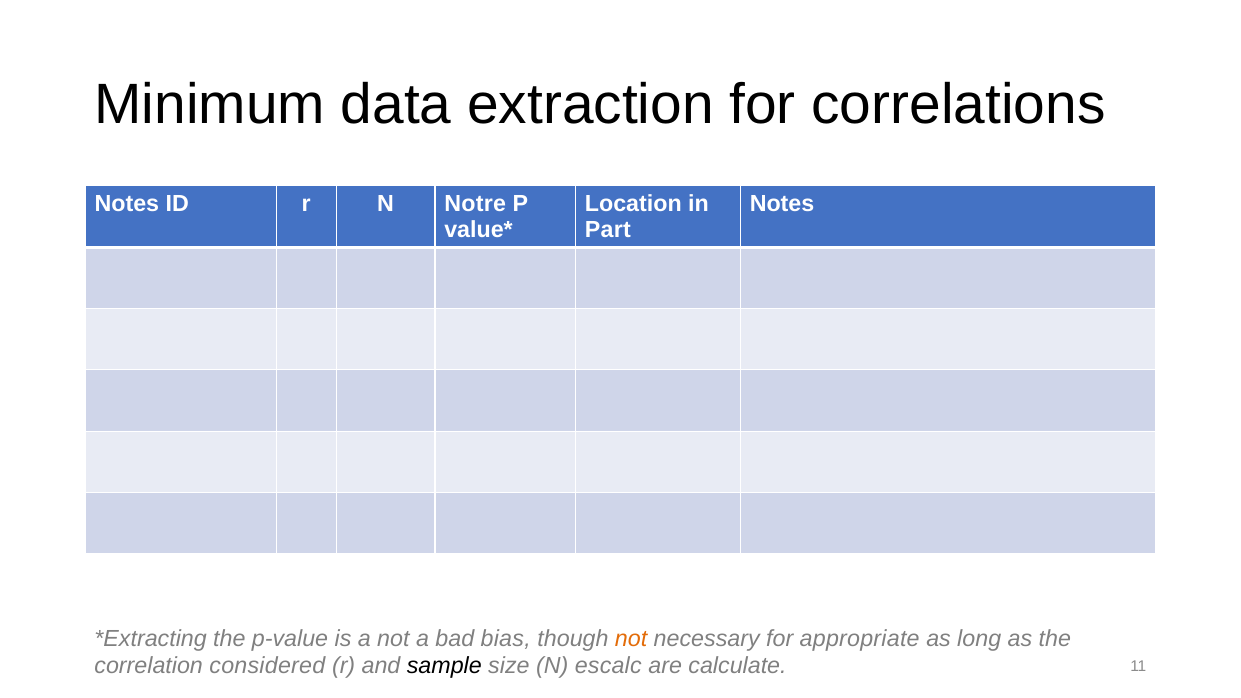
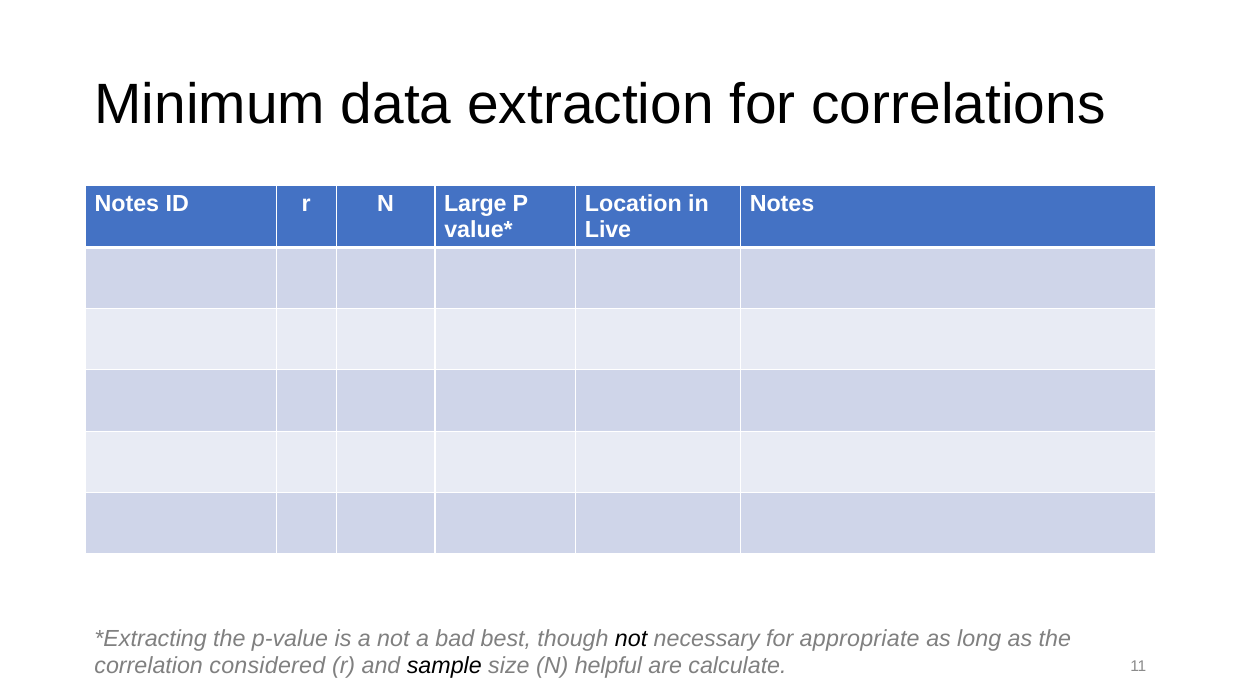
Notre: Notre -> Large
Part: Part -> Live
bias: bias -> best
not at (631, 638) colour: orange -> black
escalc: escalc -> helpful
